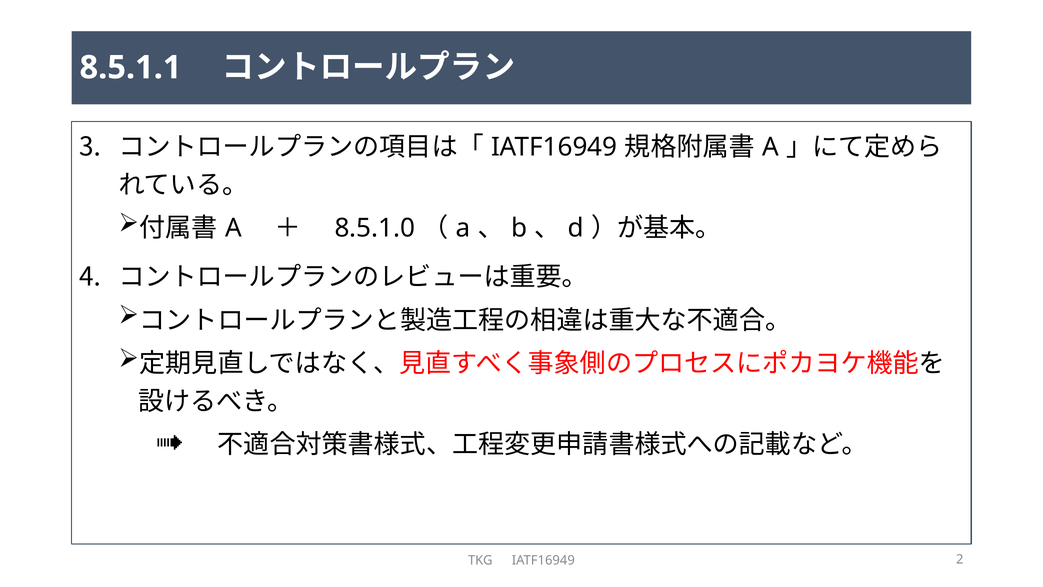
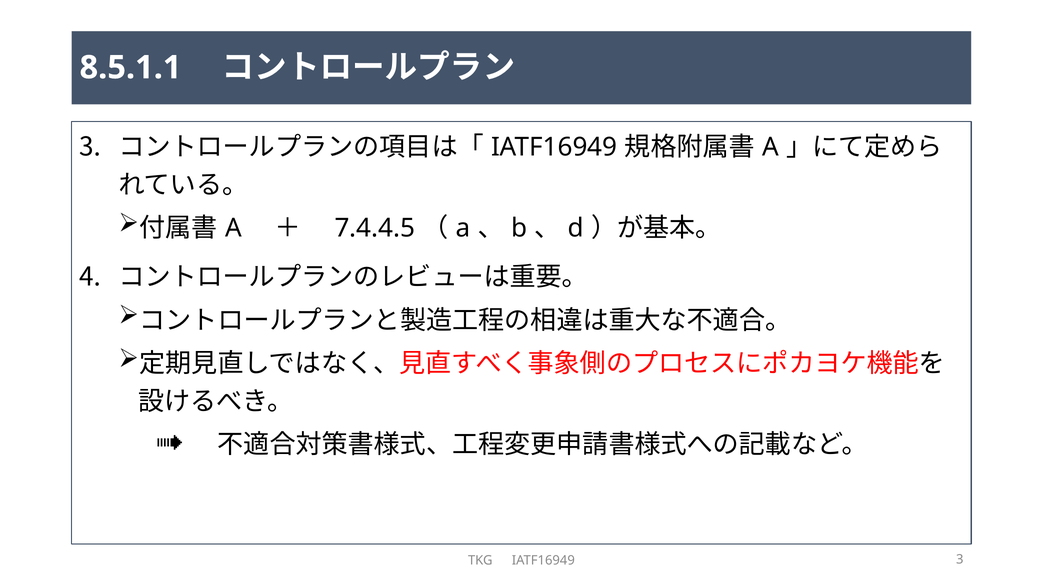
8.5.1.0: 8.5.1.0 -> 7.4.4.5
IATF16949 2: 2 -> 3
